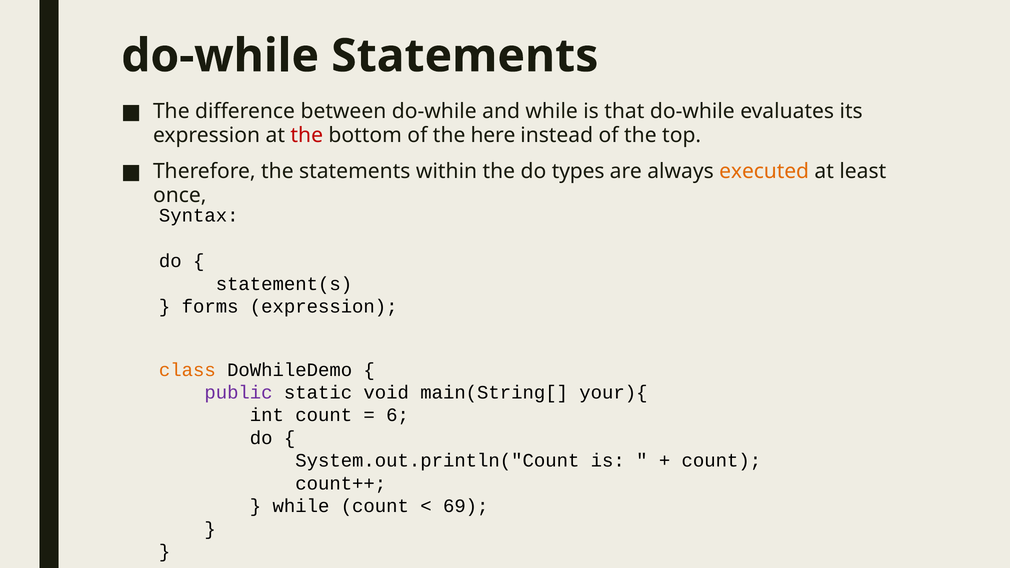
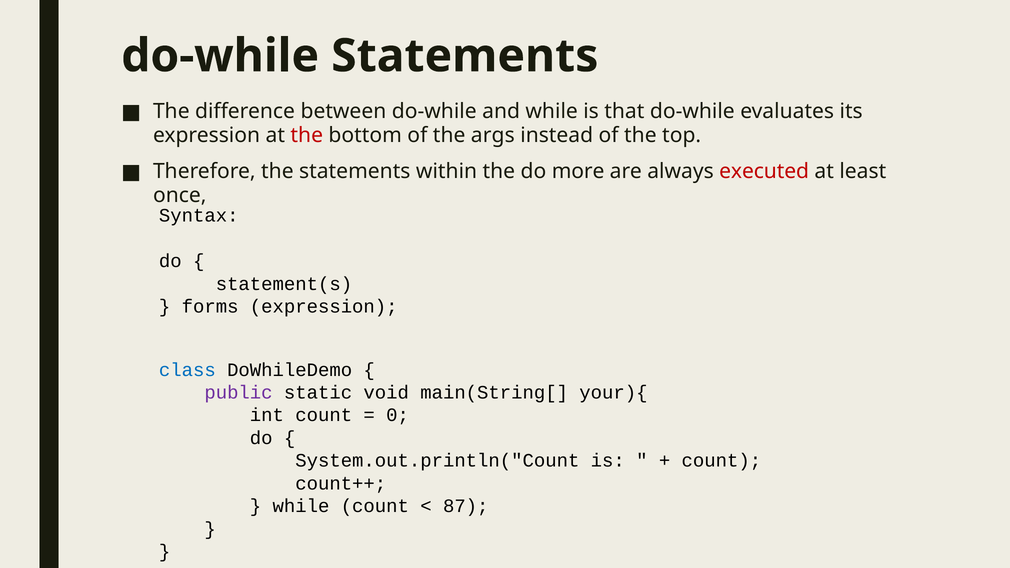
here: here -> args
types: types -> more
executed colour: orange -> red
class colour: orange -> blue
6: 6 -> 0
69: 69 -> 87
